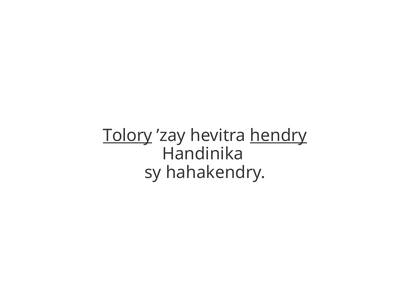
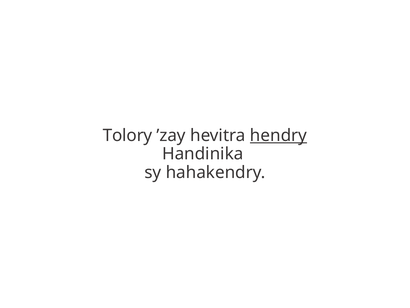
Tolory underline: present -> none
